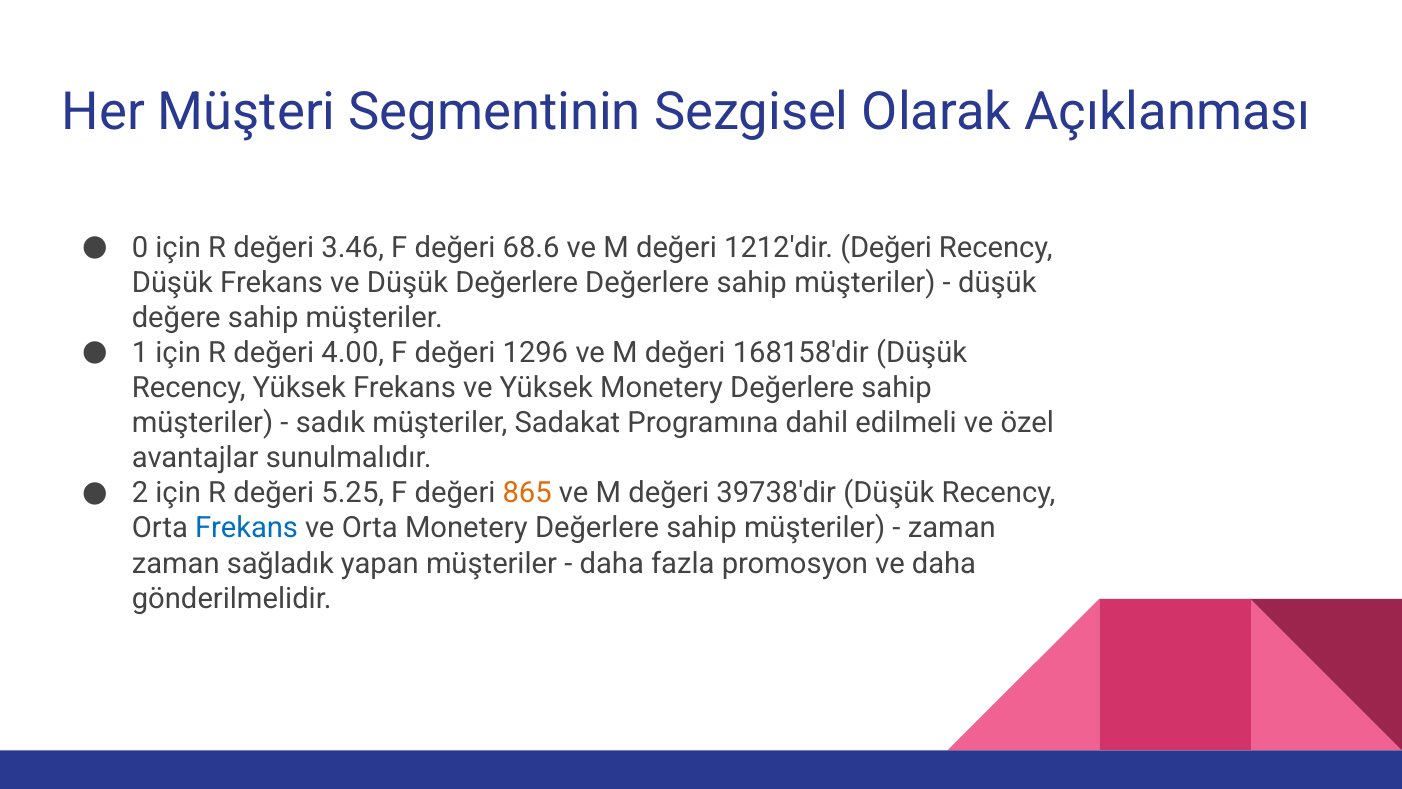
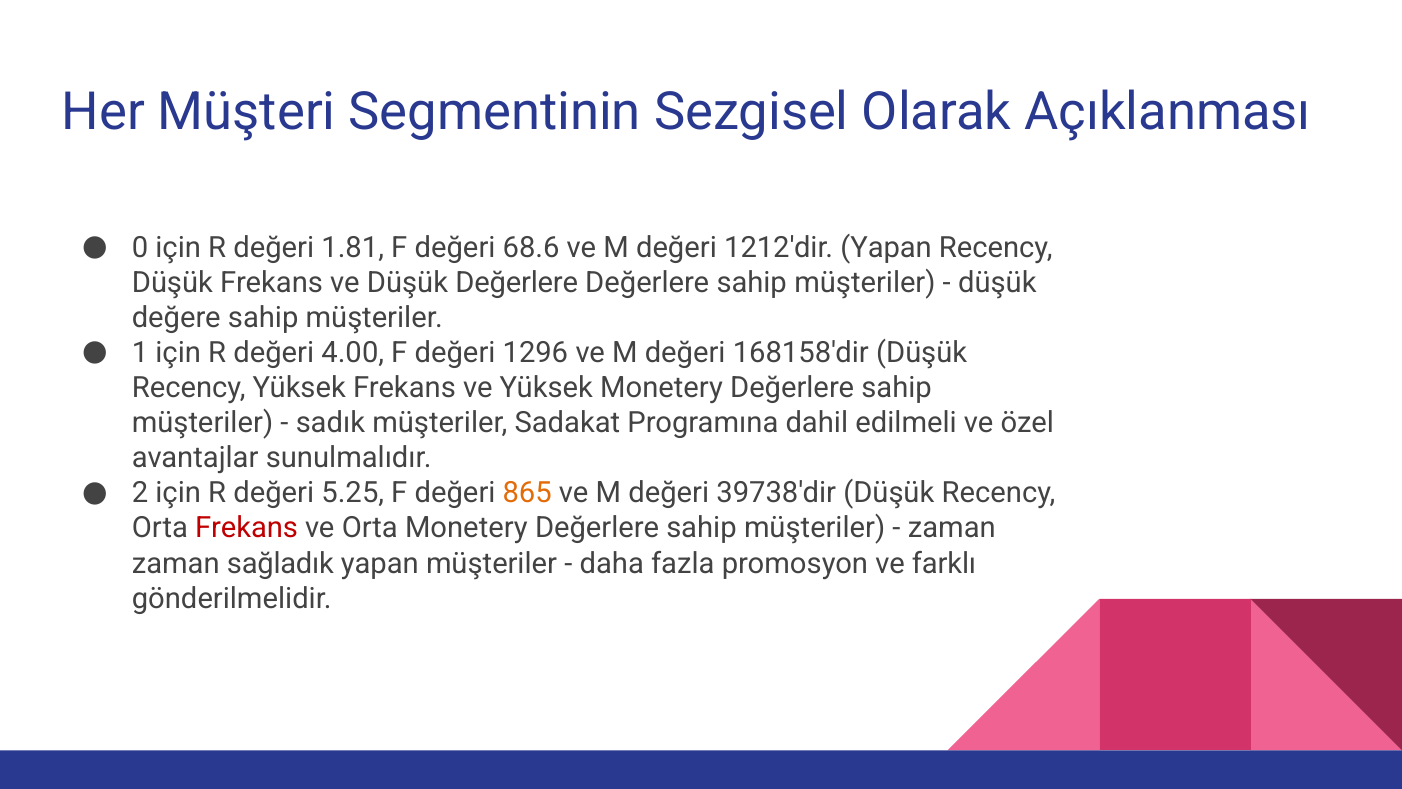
3.46: 3.46 -> 1.81
1212'dir Değeri: Değeri -> Yapan
Frekans at (247, 528) colour: blue -> red
ve daha: daha -> farklı
